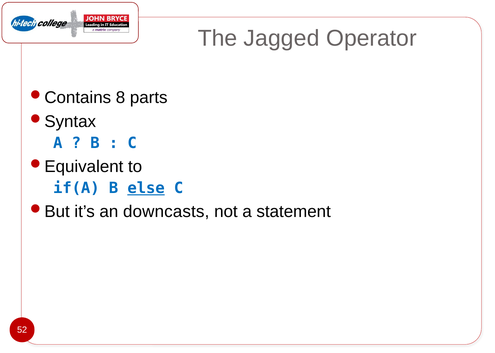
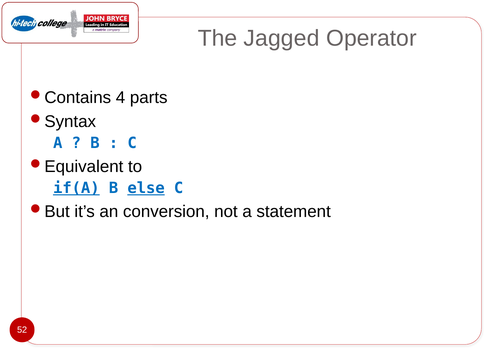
8: 8 -> 4
if(A underline: none -> present
downcasts: downcasts -> conversion
